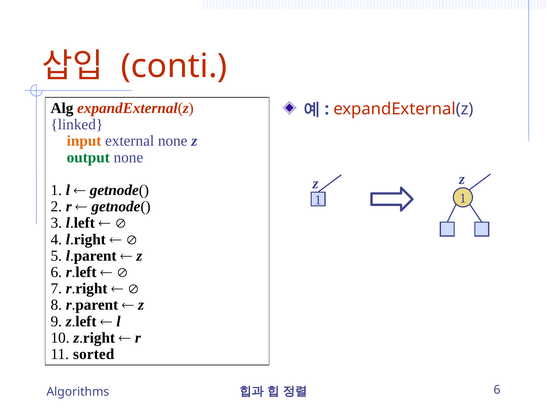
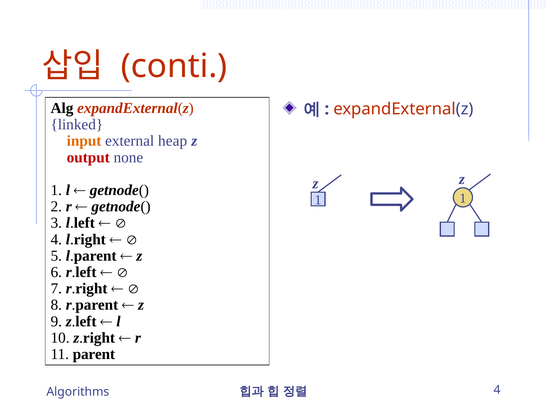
external none: none -> heap
output colour: green -> red
sorted: sorted -> parent
6 at (497, 390): 6 -> 4
